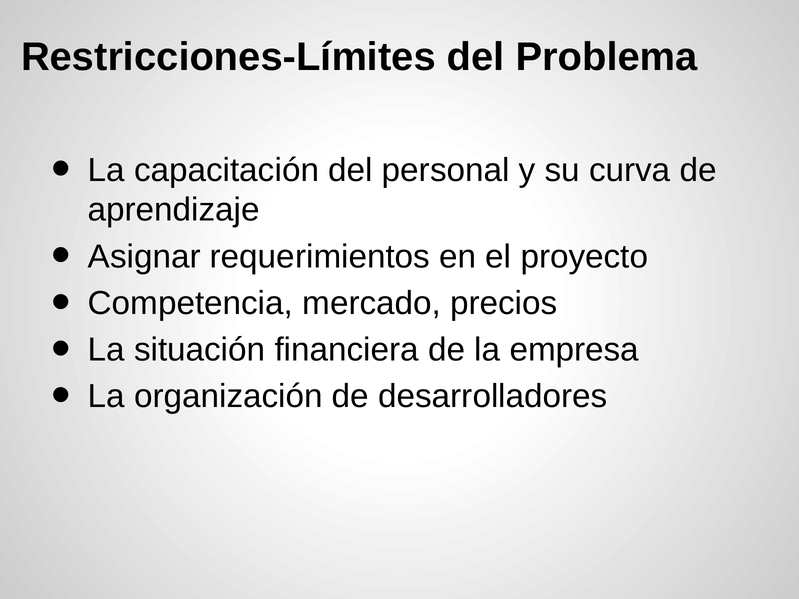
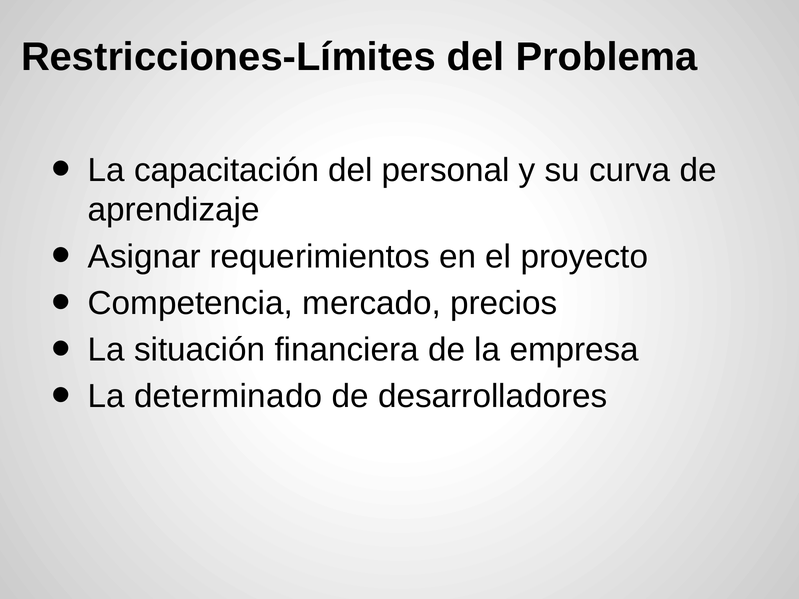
organización: organización -> determinado
